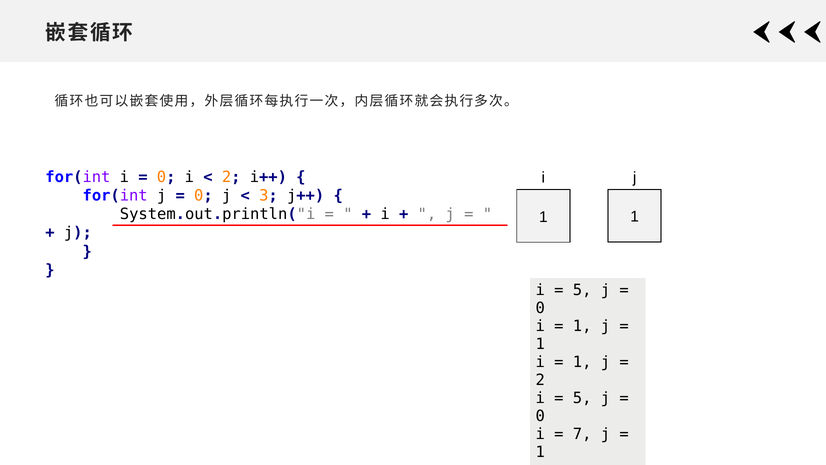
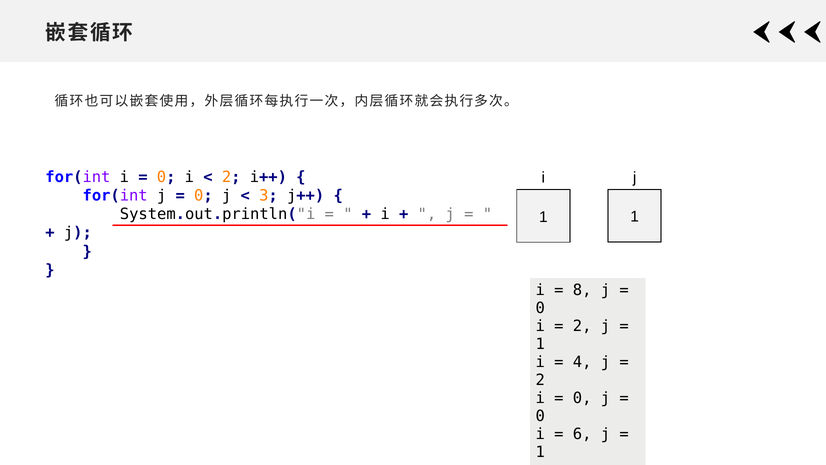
5 at (582, 290): 5 -> 8
1 at (582, 326): 1 -> 2
1 at (582, 362): 1 -> 4
5 at (582, 398): 5 -> 0
7: 7 -> 6
